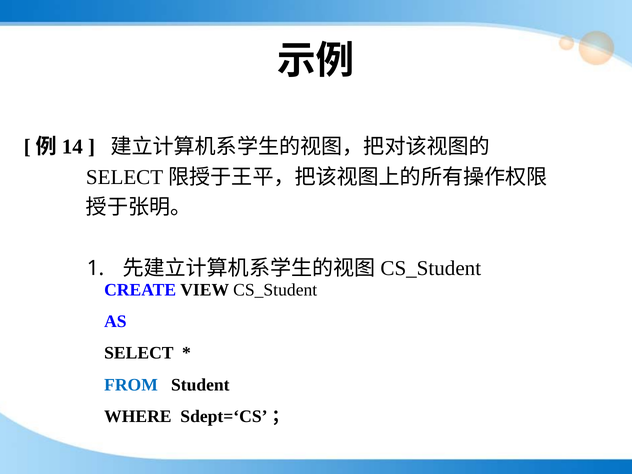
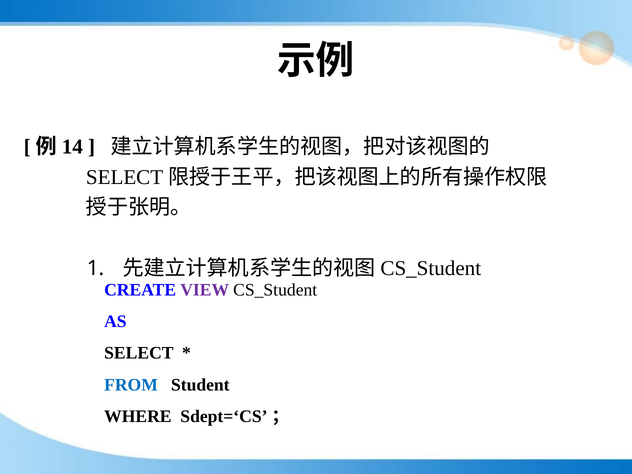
VIEW colour: black -> purple
